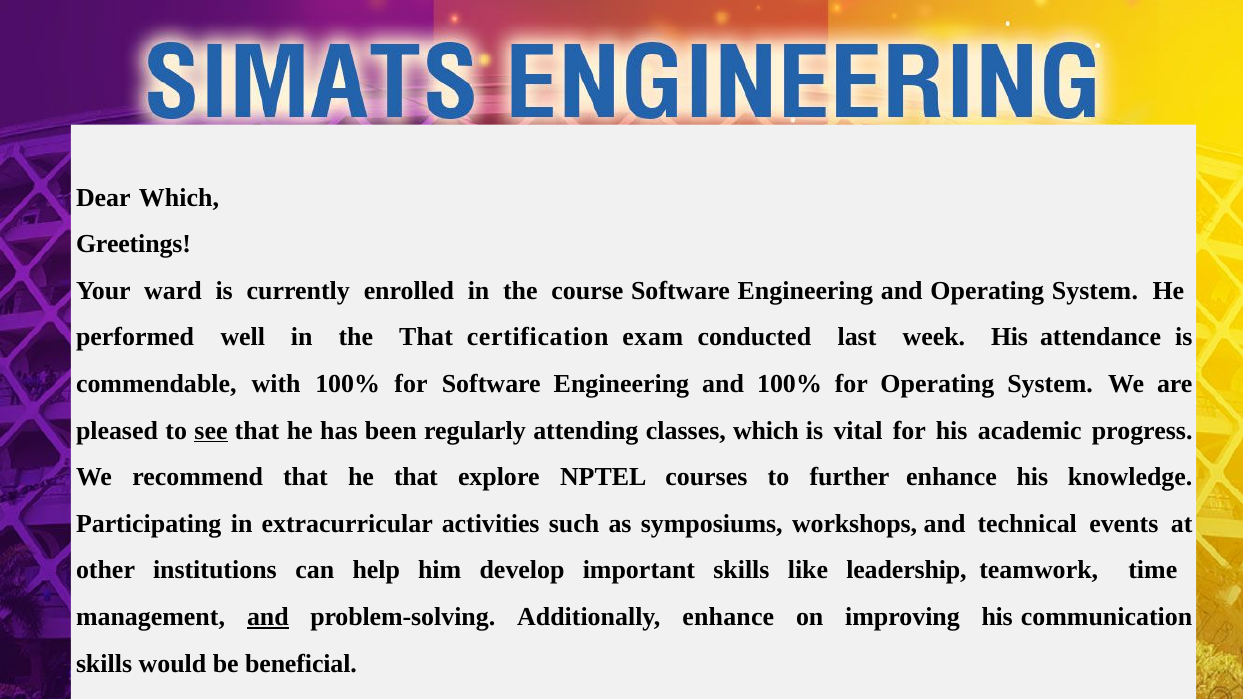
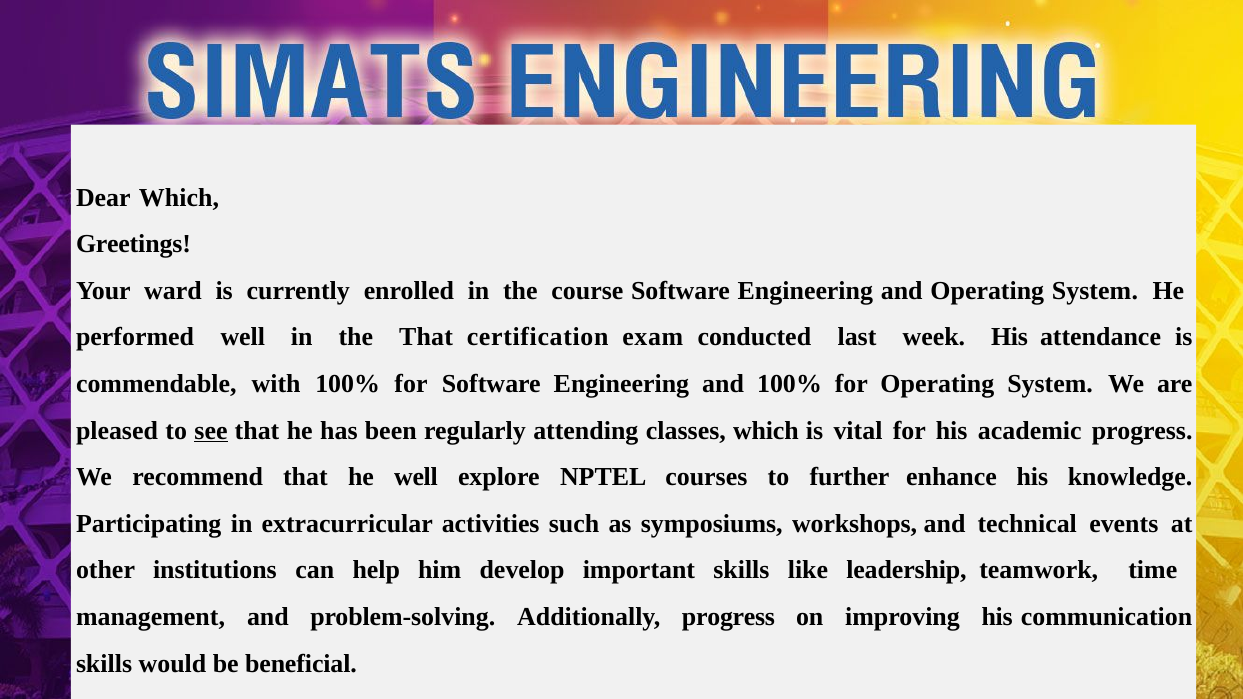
he that: that -> well
and at (268, 617) underline: present -> none
Additionally enhance: enhance -> progress
